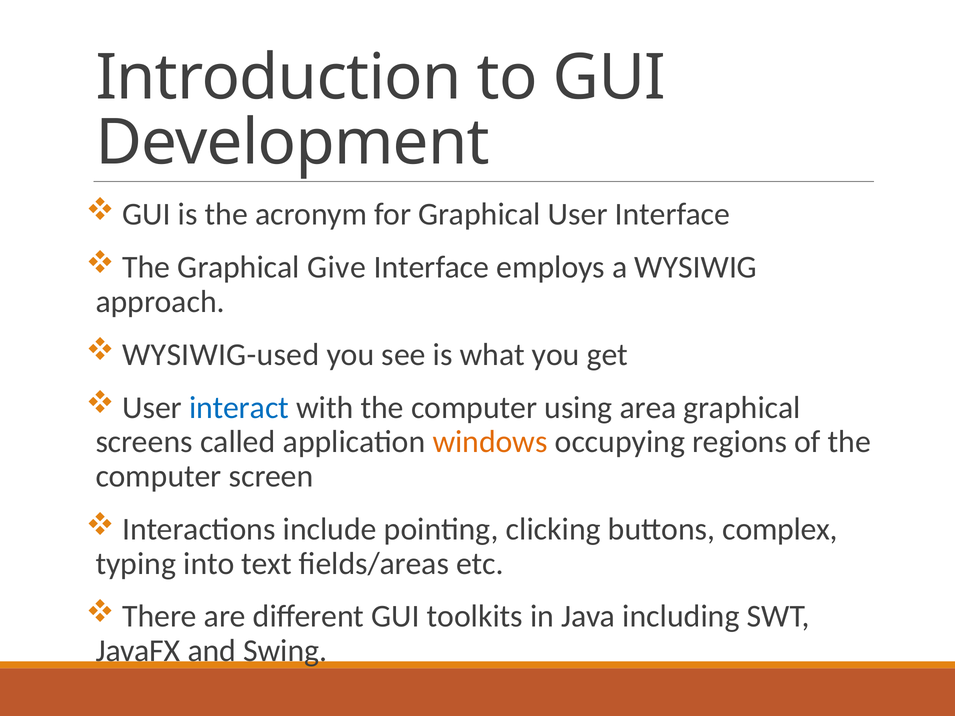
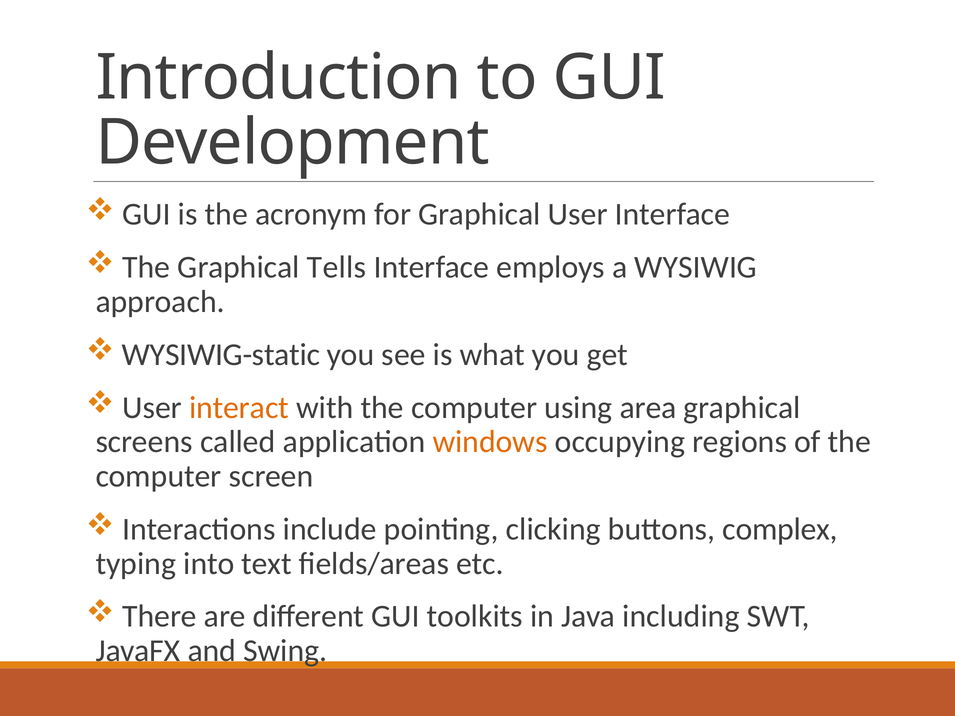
Give: Give -> Tells
WYSIWIG-used: WYSIWIG-used -> WYSIWIG-static
interact colour: blue -> orange
